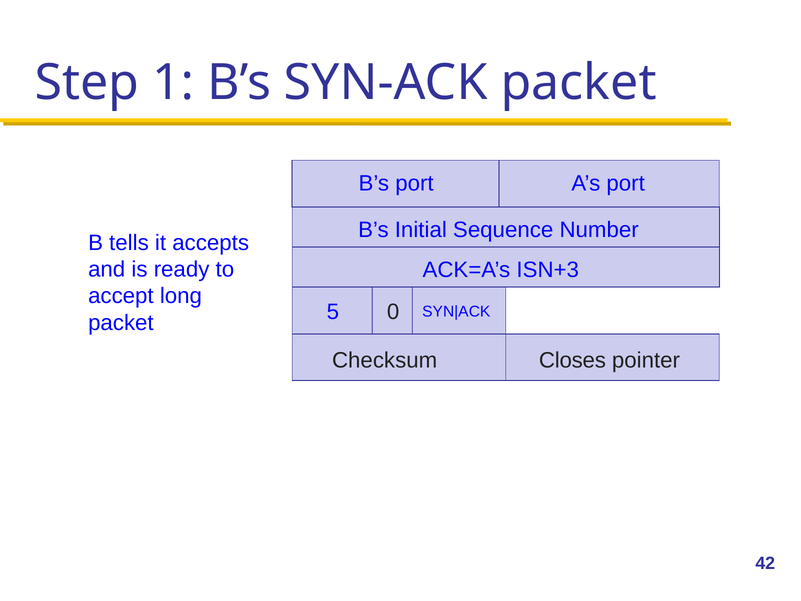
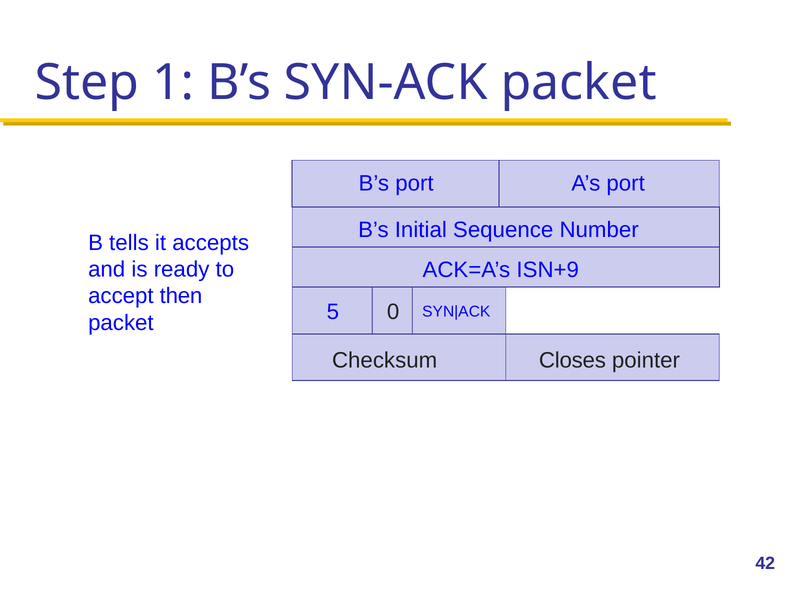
ISN+3: ISN+3 -> ISN+9
long: long -> then
